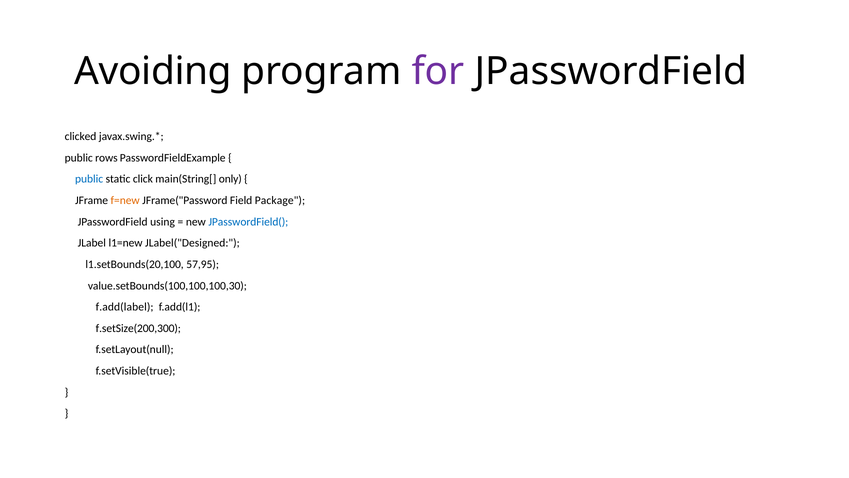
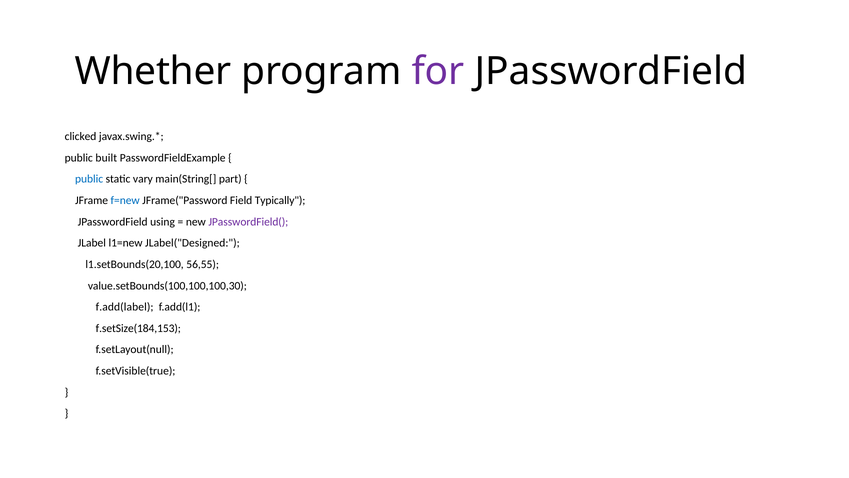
Avoiding: Avoiding -> Whether
rows: rows -> built
click: click -> vary
only: only -> part
f=new colour: orange -> blue
Package: Package -> Typically
JPasswordField( colour: blue -> purple
57,95: 57,95 -> 56,55
f.setSize(200,300: f.setSize(200,300 -> f.setSize(184,153
